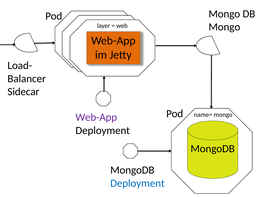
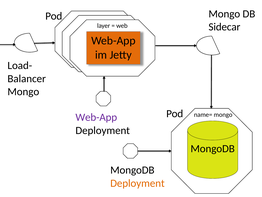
Mongo at (224, 27): Mongo -> Sidecar
Sidecar at (23, 92): Sidecar -> Mongo
Deployment at (137, 183) colour: blue -> orange
